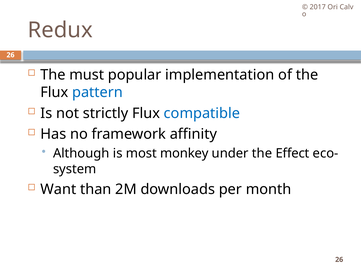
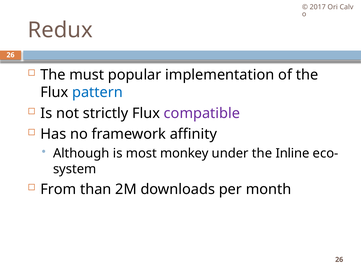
compatible colour: blue -> purple
Effect: Effect -> Inline
Want: Want -> From
